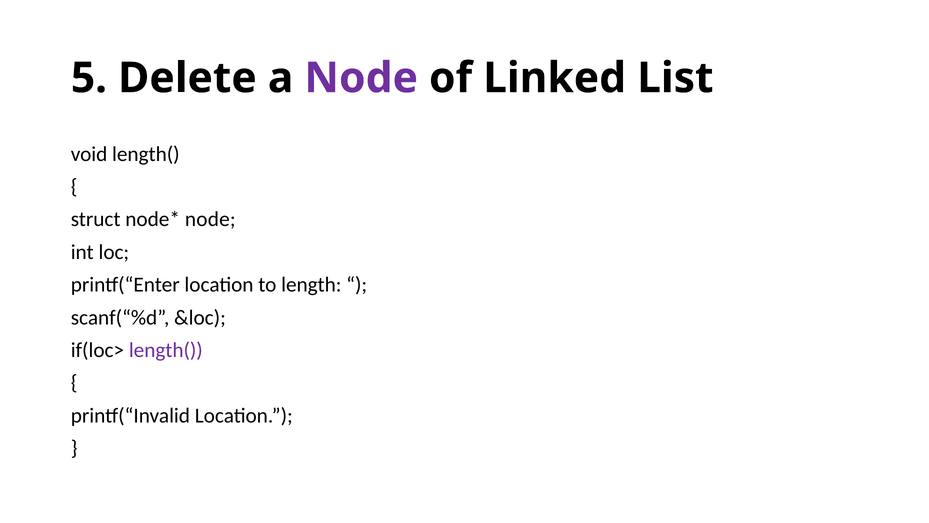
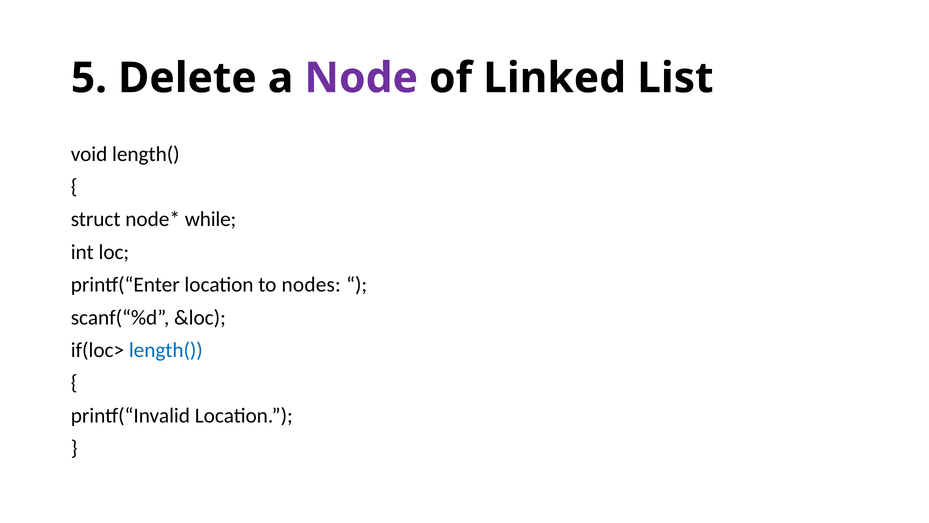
node at (210, 219): node -> while
length: length -> nodes
length( at (166, 350) colour: purple -> blue
